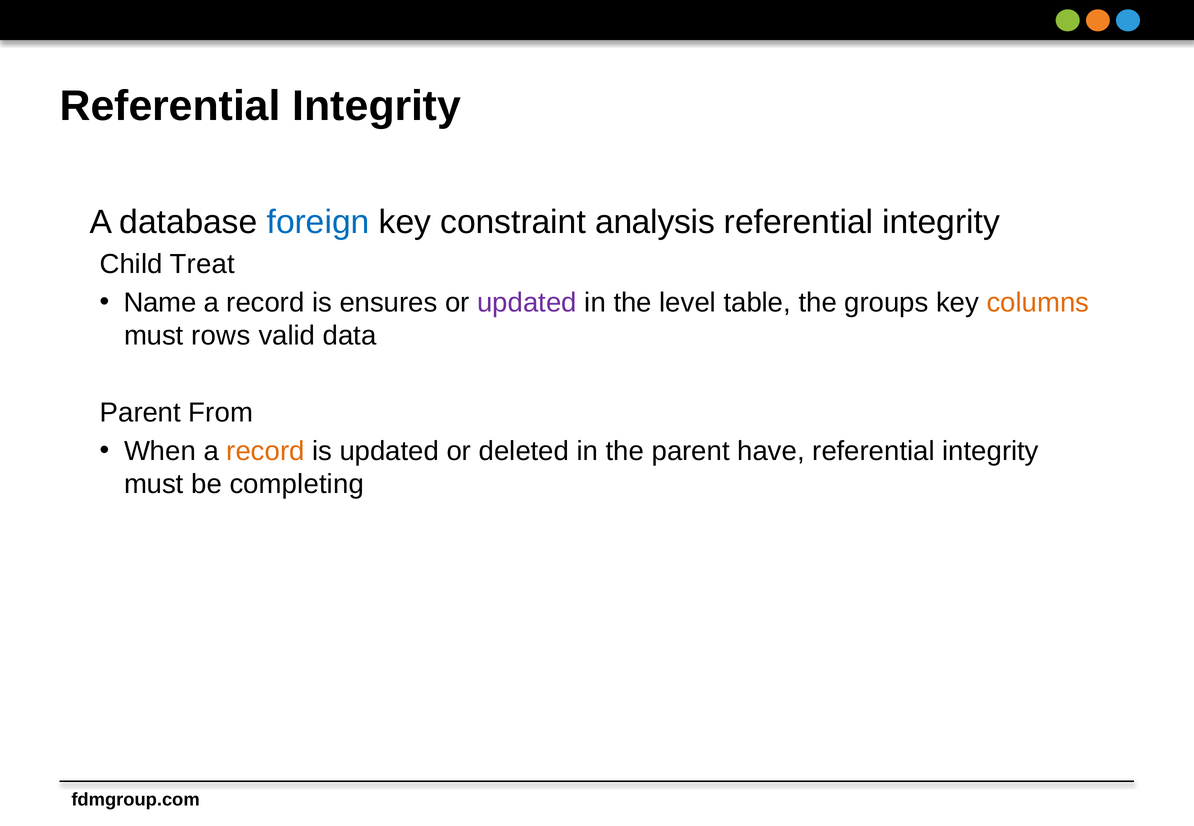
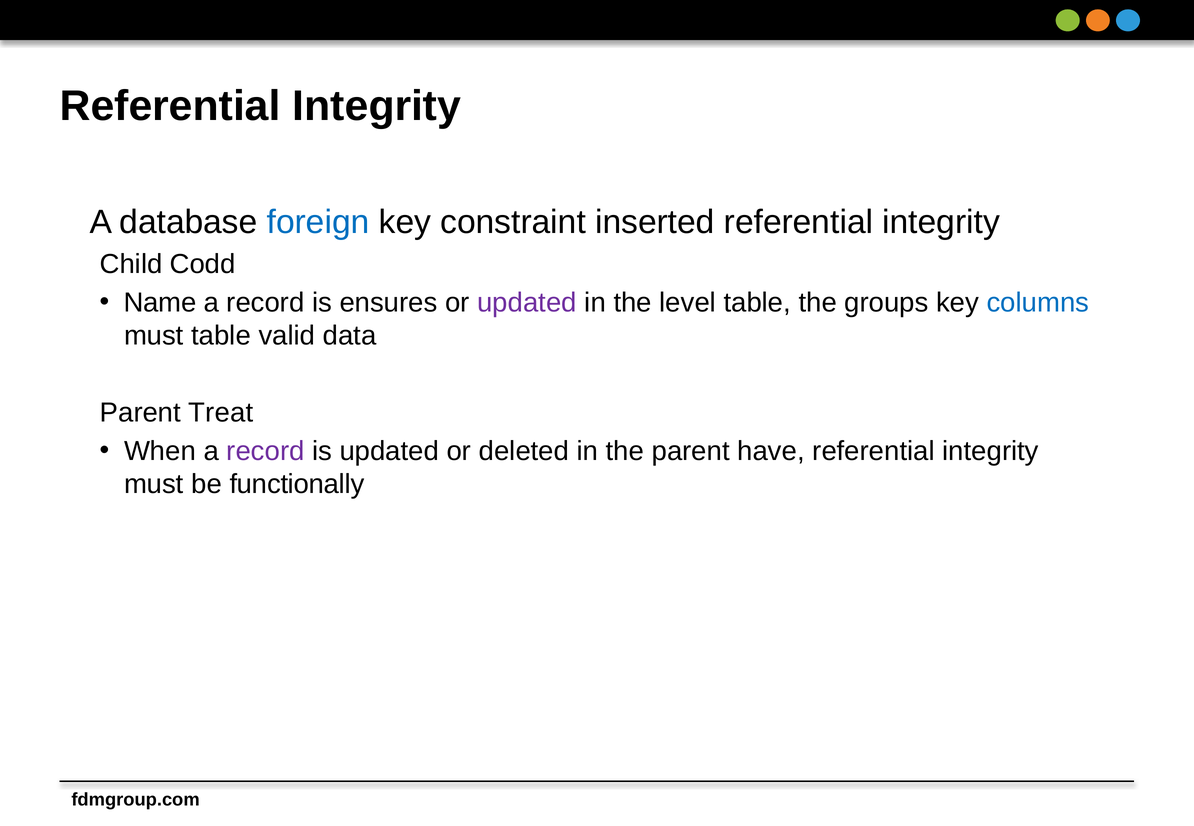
analysis: analysis -> inserted
Treat: Treat -> Codd
columns colour: orange -> blue
must rows: rows -> table
From: From -> Treat
record at (265, 452) colour: orange -> purple
completing: completing -> functionally
